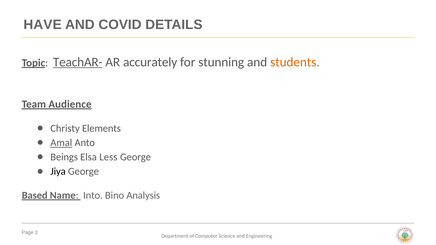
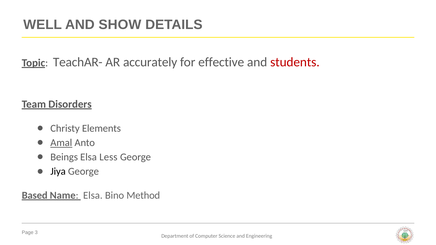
HAVE: HAVE -> WELL
COVID: COVID -> SHOW
TeachAR- underline: present -> none
stunning: stunning -> effective
students colour: orange -> red
Audience: Audience -> Disorders
Name Into: Into -> Elsa
Analysis: Analysis -> Method
